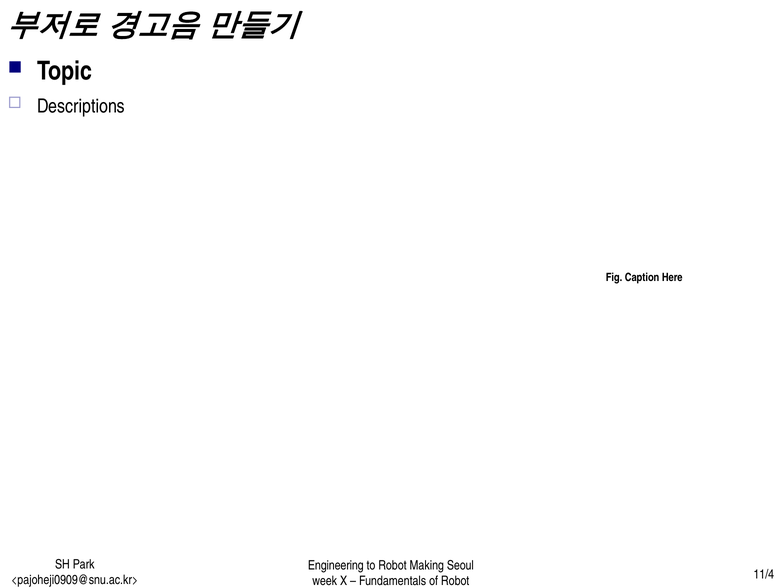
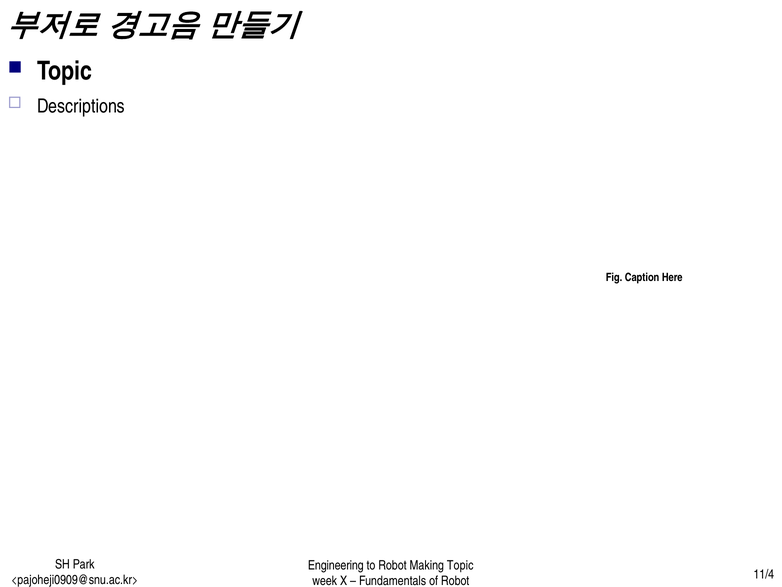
Making Seoul: Seoul -> Topic
